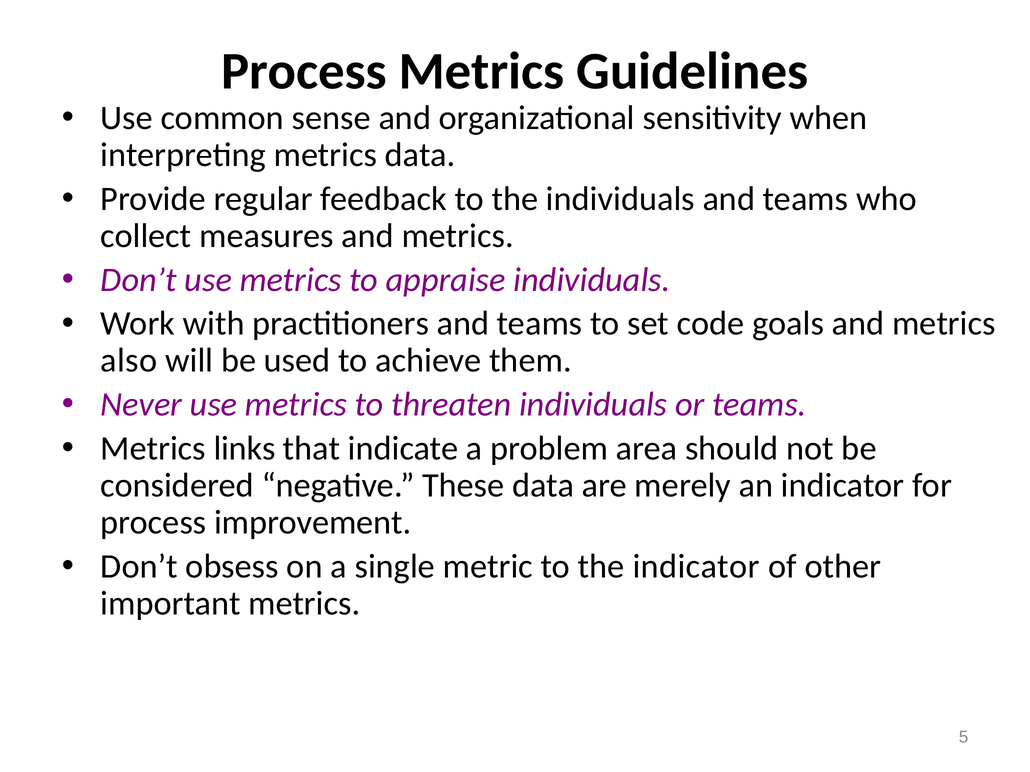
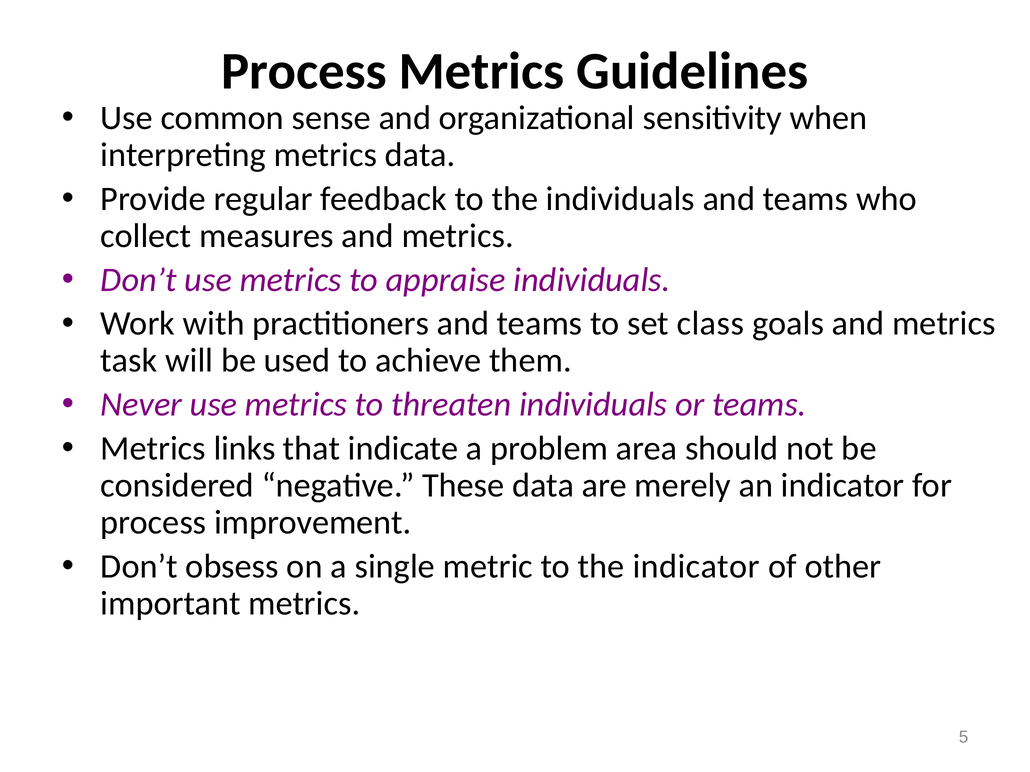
code: code -> class
also: also -> task
